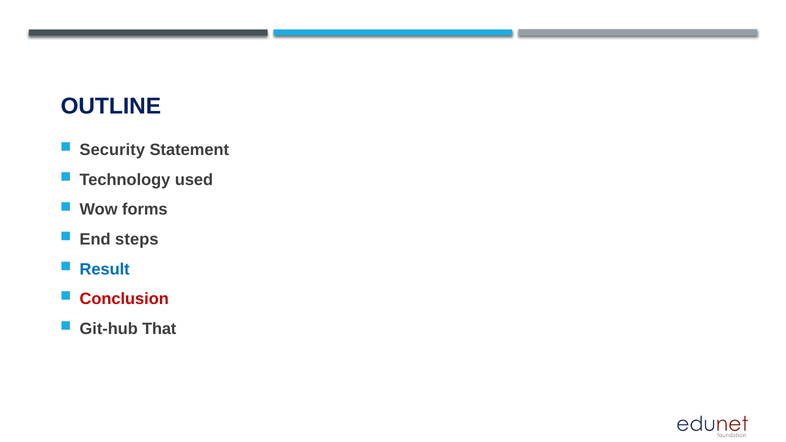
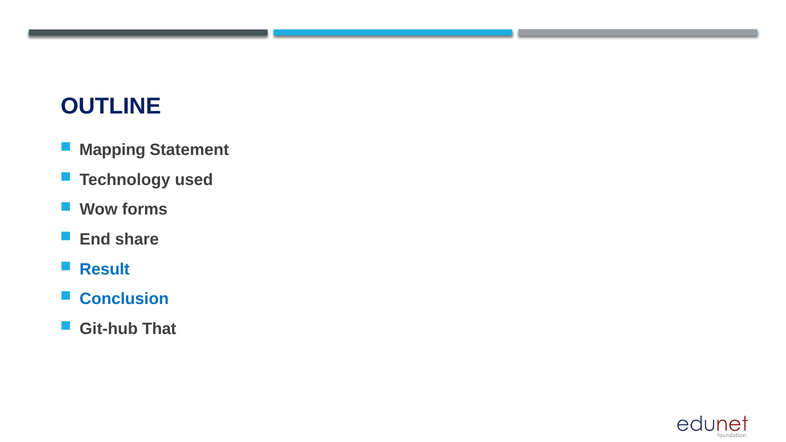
Security: Security -> Mapping
steps: steps -> share
Conclusion colour: red -> blue
